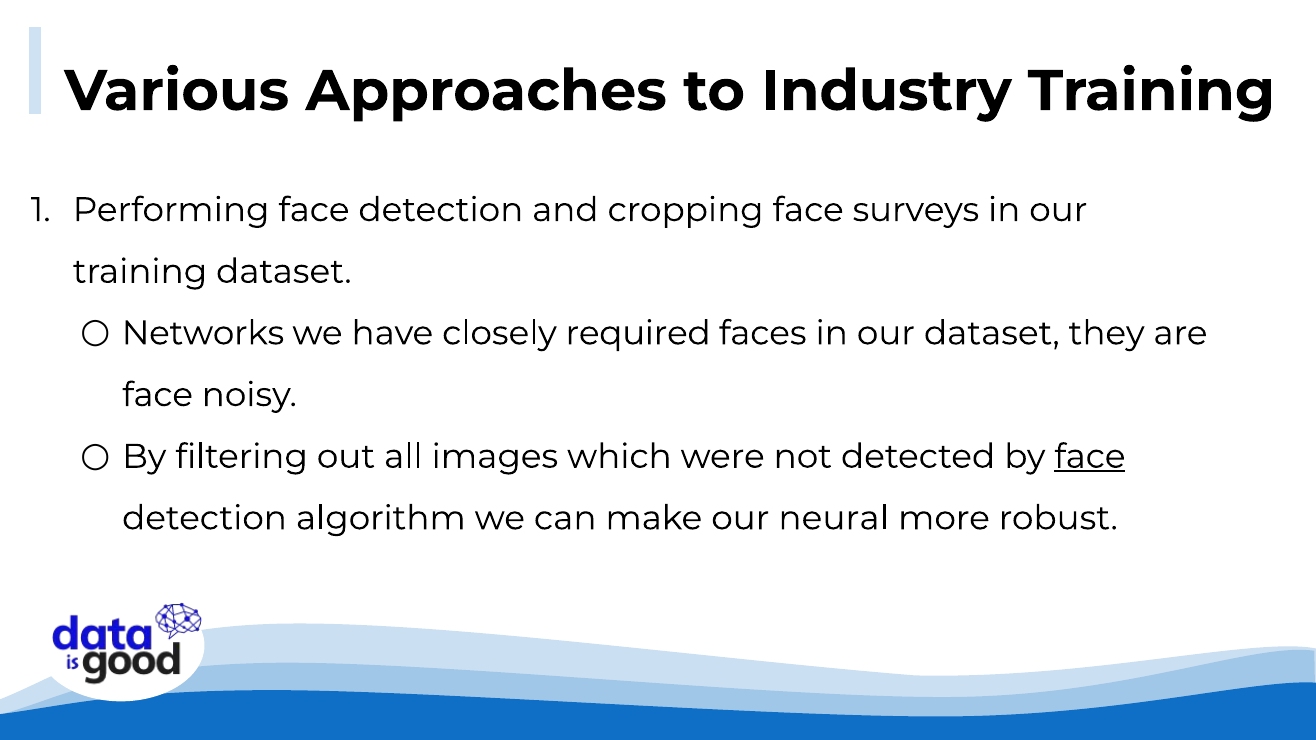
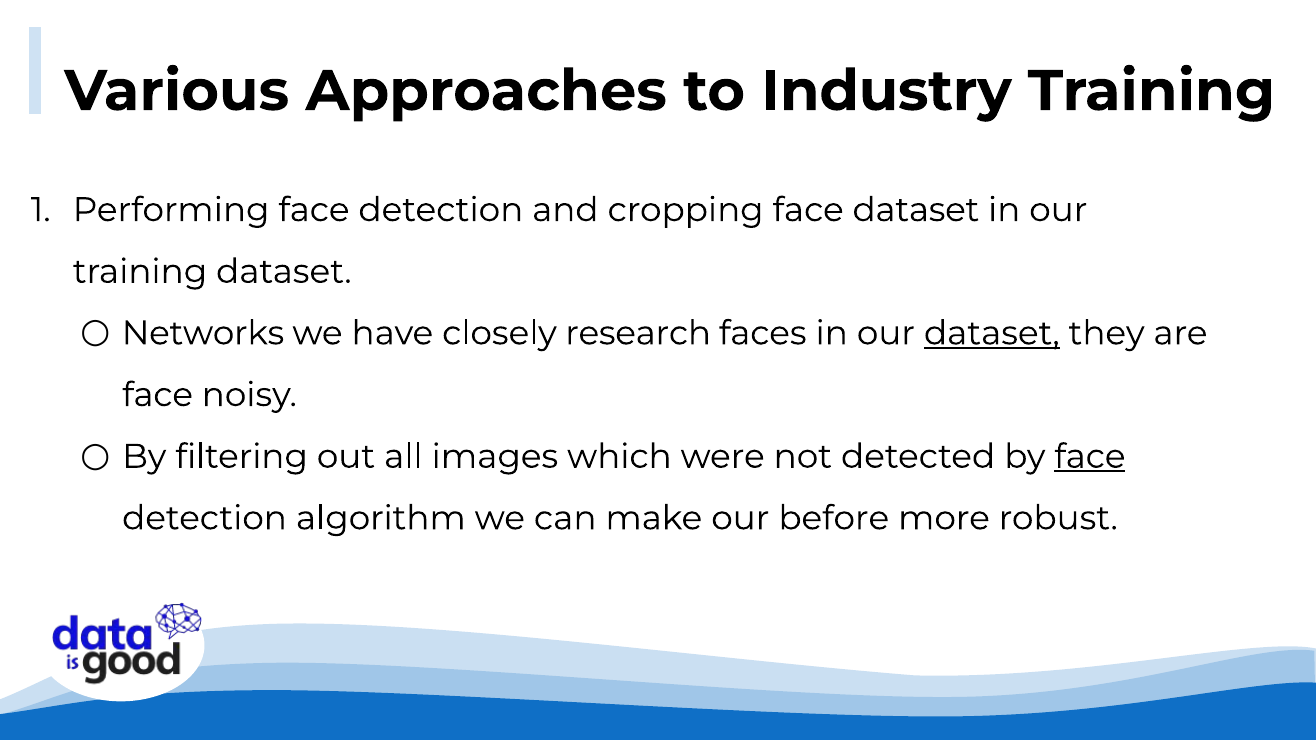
face surveys: surveys -> dataset
required: required -> research
dataset at (992, 333) underline: none -> present
neural: neural -> before
